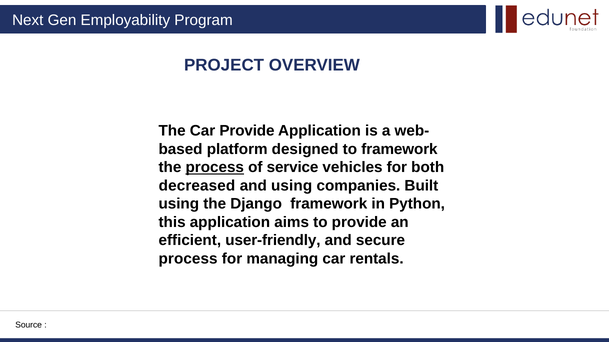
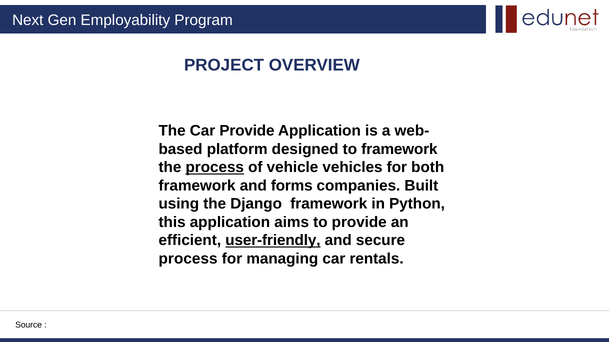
service: service -> vehicle
decreased at (197, 186): decreased -> framework
and using: using -> forms
user-friendly underline: none -> present
